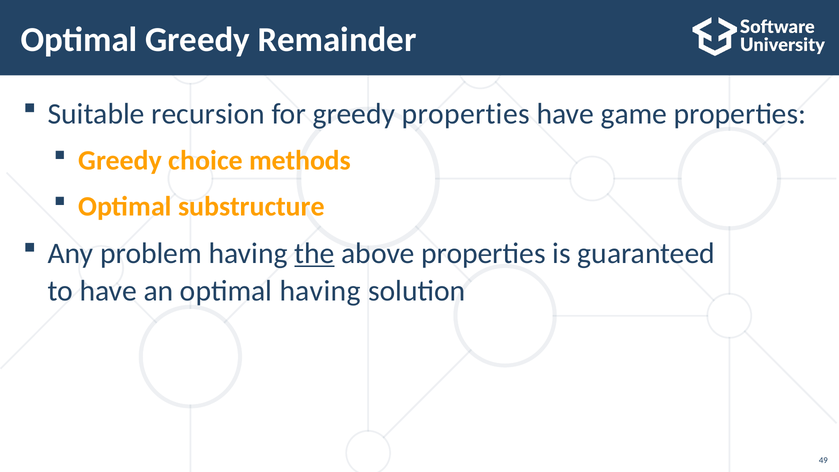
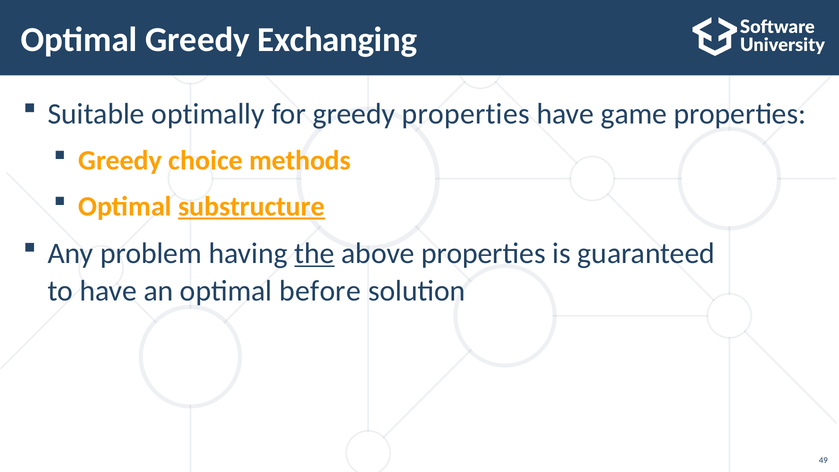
Remainder: Remainder -> Exchanging
recursion: recursion -> optimally
substructure underline: none -> present
optimal having: having -> before
